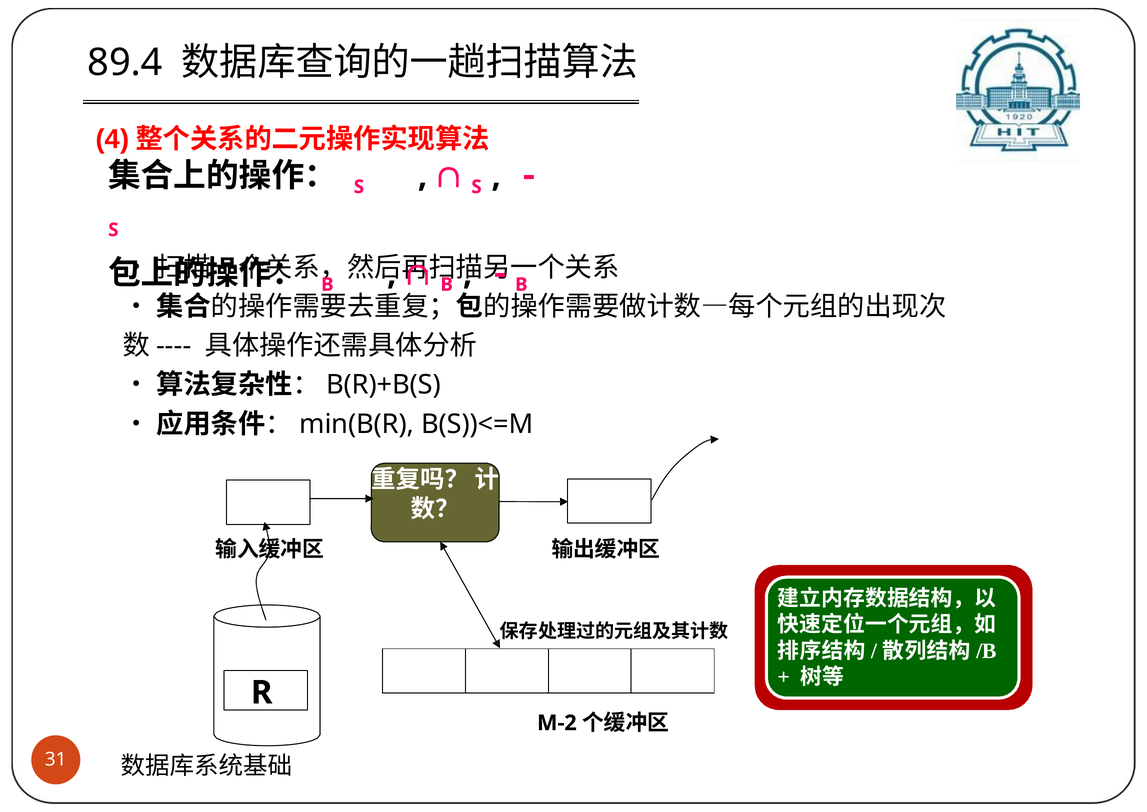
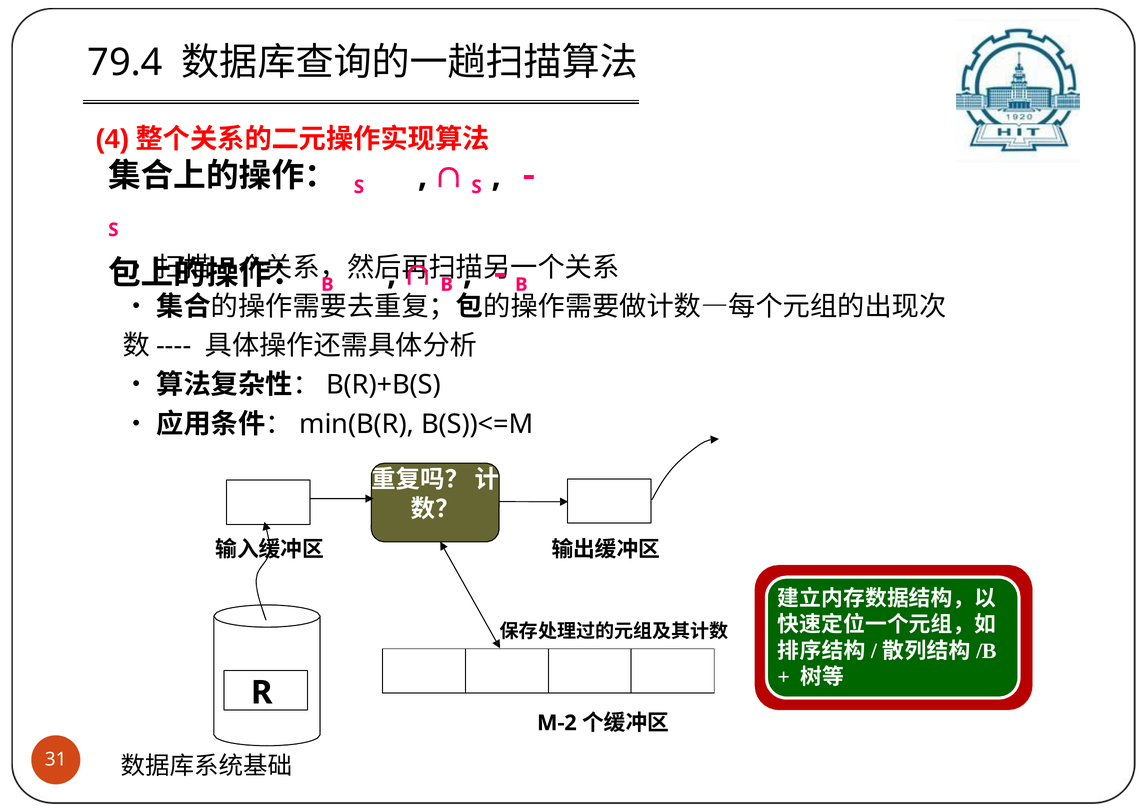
89.4: 89.4 -> 79.4
